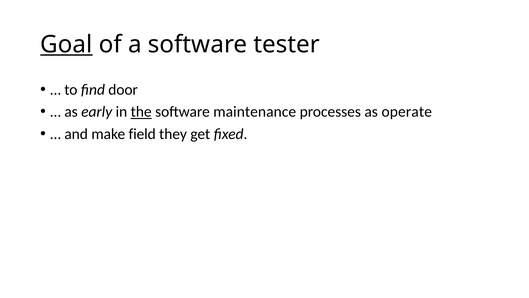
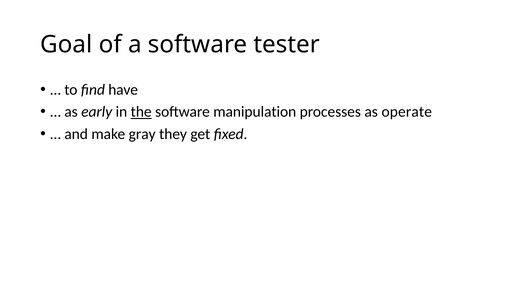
Goal underline: present -> none
door: door -> have
maintenance: maintenance -> manipulation
field: field -> gray
